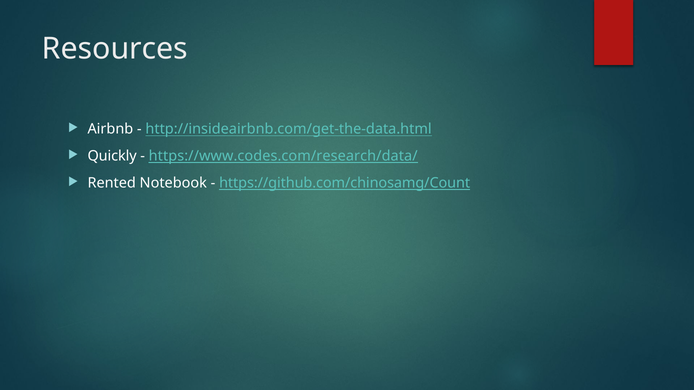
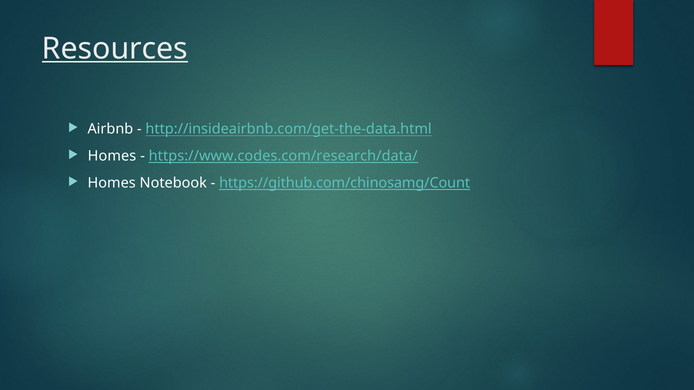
Resources underline: none -> present
Quickly at (112, 156): Quickly -> Homes
Rented at (112, 183): Rented -> Homes
